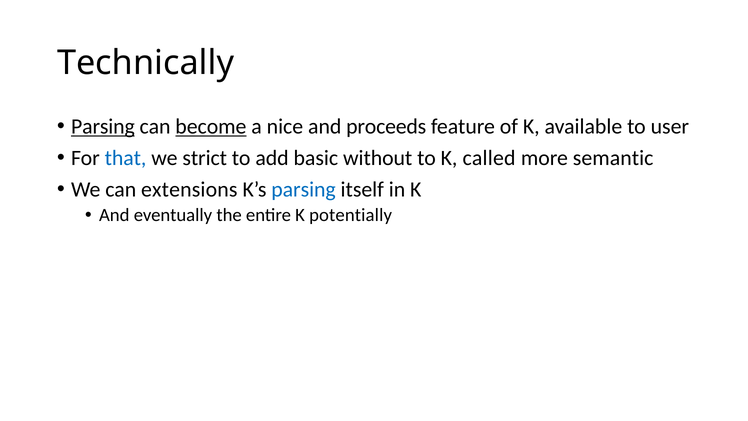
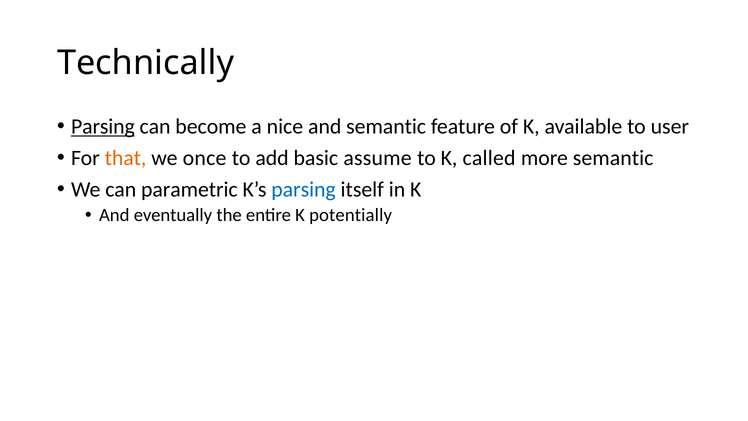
become underline: present -> none
and proceeds: proceeds -> semantic
that colour: blue -> orange
strict: strict -> once
without: without -> assume
extensions: extensions -> parametric
